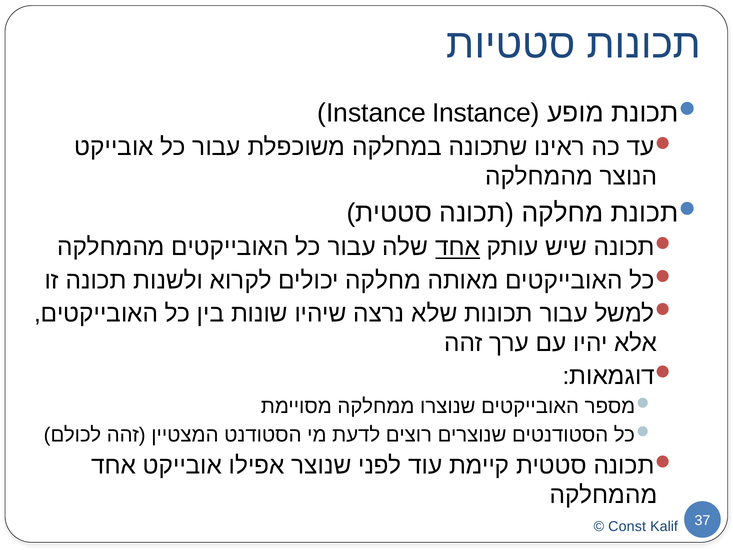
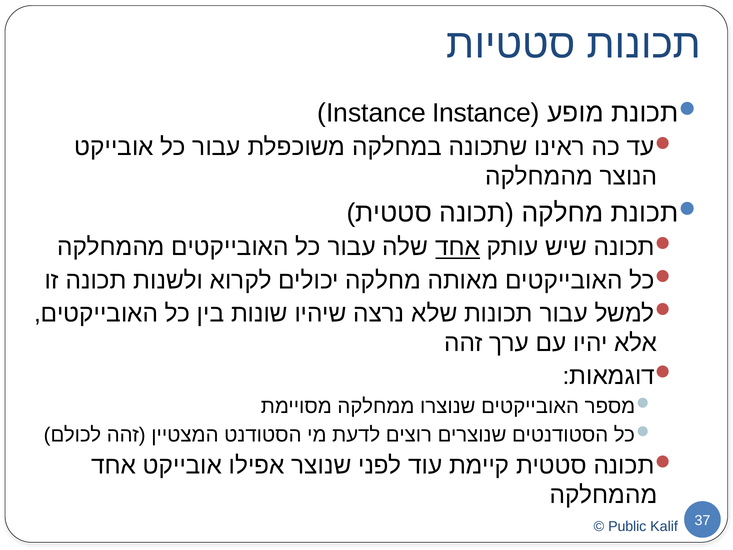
Const: Const -> Public
